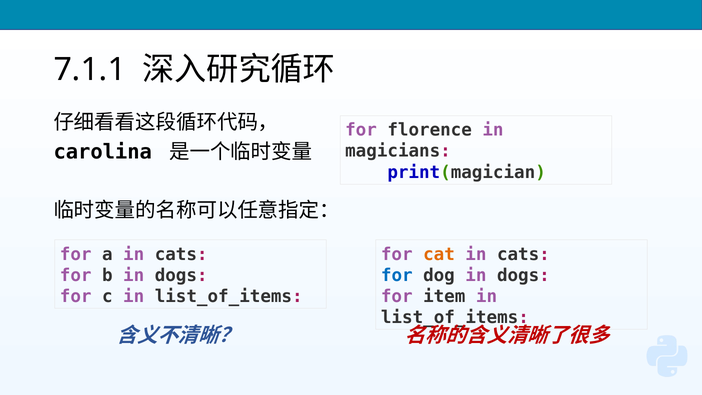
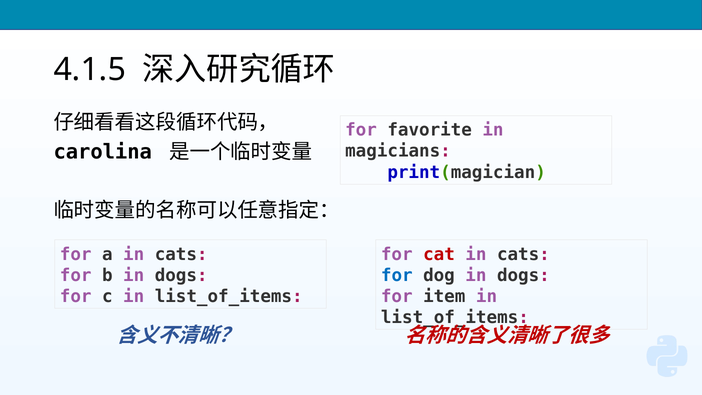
7.1.1: 7.1.1 -> 4.1.5
florence: florence -> favorite
cat colour: orange -> red
